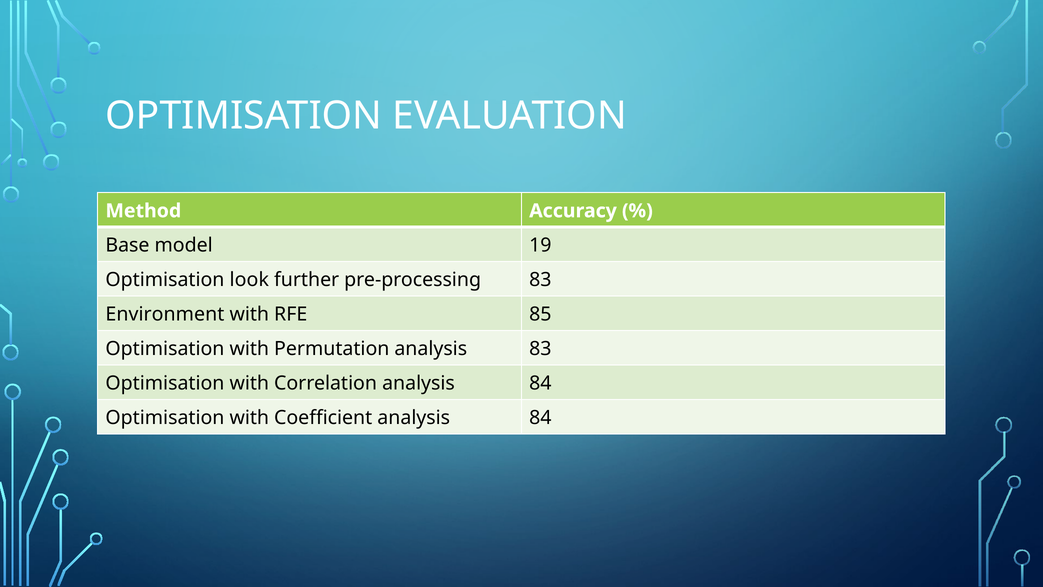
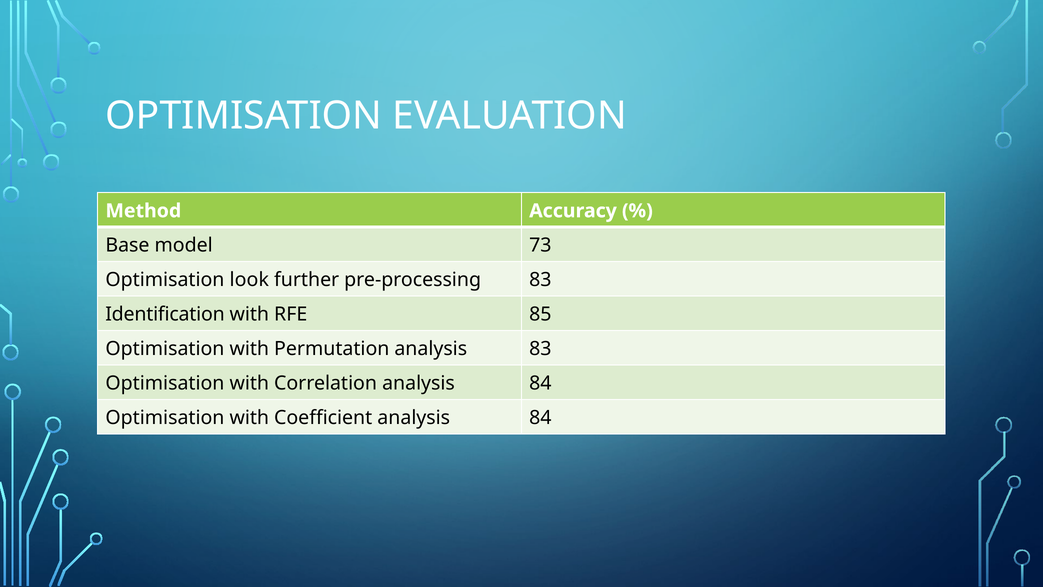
19: 19 -> 73
Environment: Environment -> Identification
